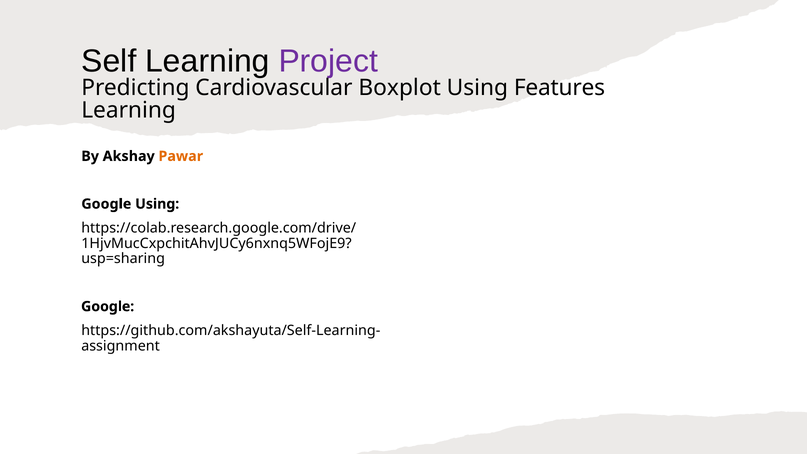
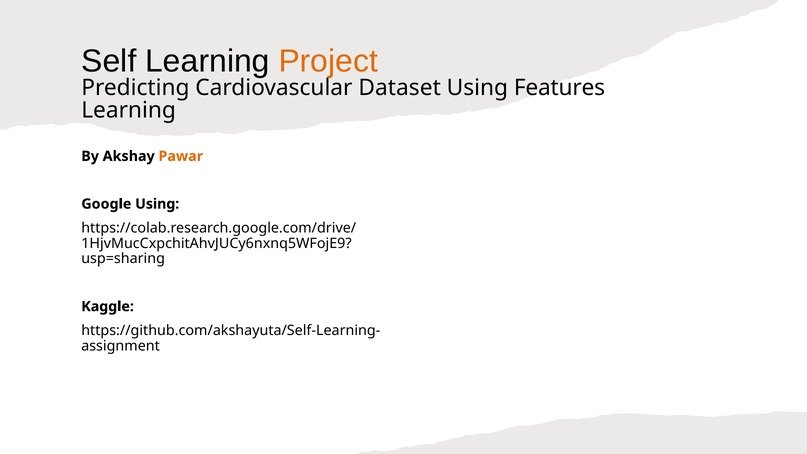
Project colour: purple -> orange
Boxplot: Boxplot -> Dataset
Google at (108, 306): Google -> Kaggle
